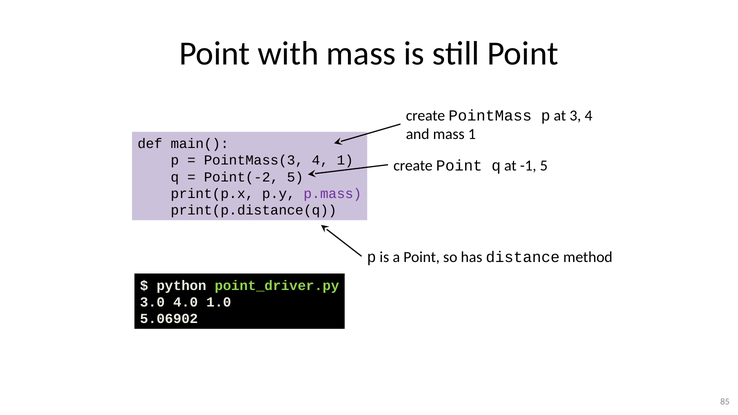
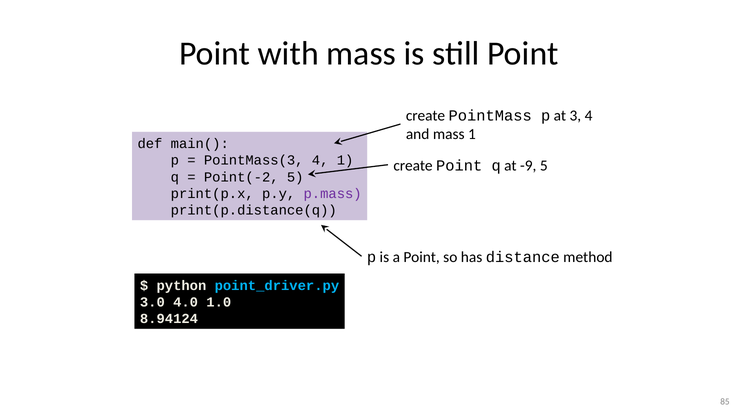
-1: -1 -> -9
point_driver.py colour: light green -> light blue
5.06902: 5.06902 -> 8.94124
